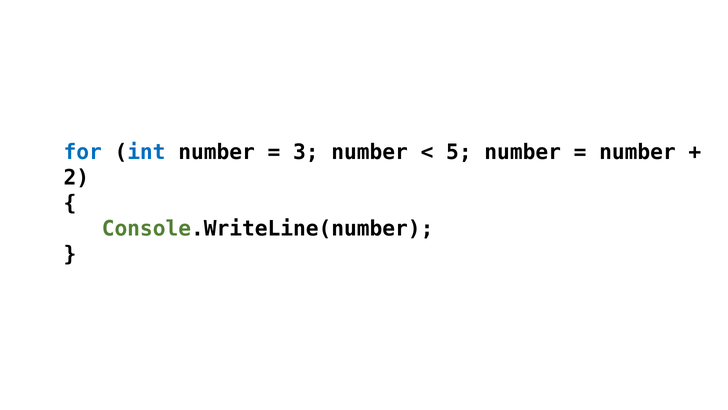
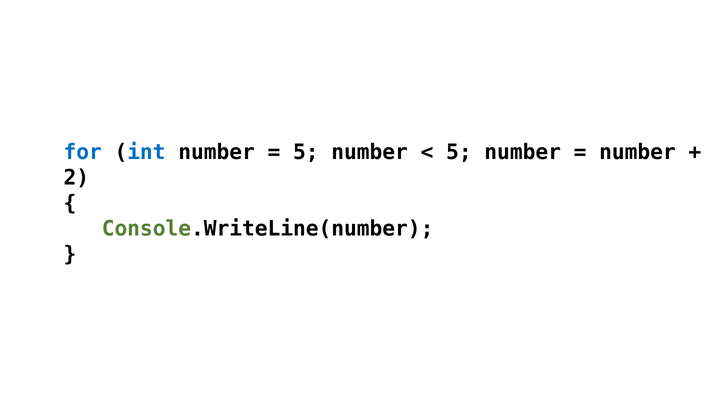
3 at (306, 152): 3 -> 5
